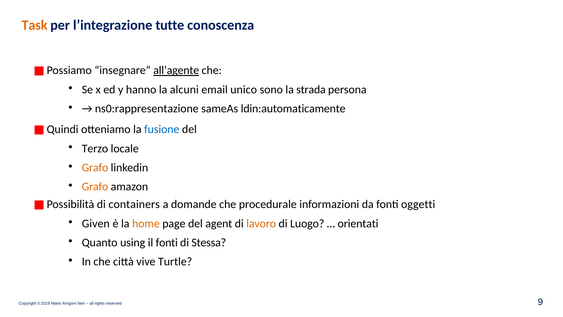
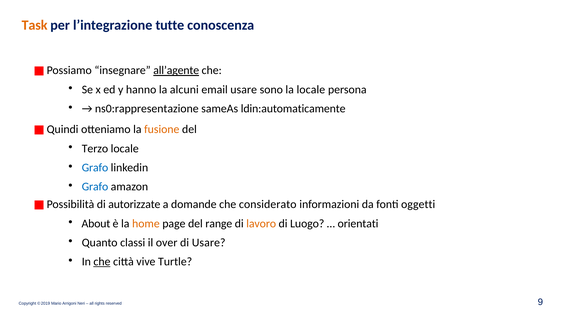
email unico: unico -> usare
la strada: strada -> locale
fusione colour: blue -> orange
Grafo at (95, 167) colour: orange -> blue
Grafo at (95, 187) colour: orange -> blue
containers: containers -> autorizzate
procedurale: procedurale -> considerato
Given: Given -> About
agent: agent -> range
using: using -> classi
il fonti: fonti -> over
di Stessa: Stessa -> Usare
che at (102, 261) underline: none -> present
